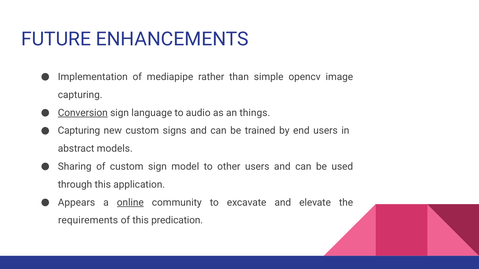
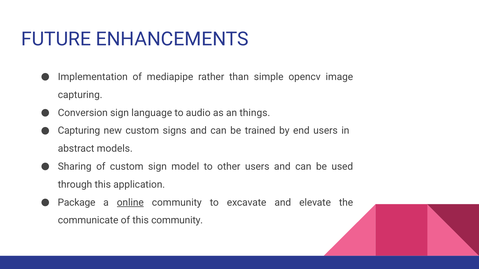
Conversion underline: present -> none
Appears: Appears -> Package
requirements: requirements -> communicate
this predication: predication -> community
